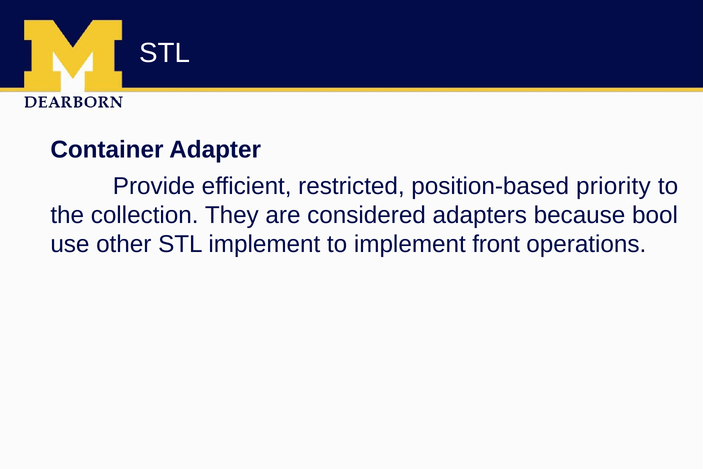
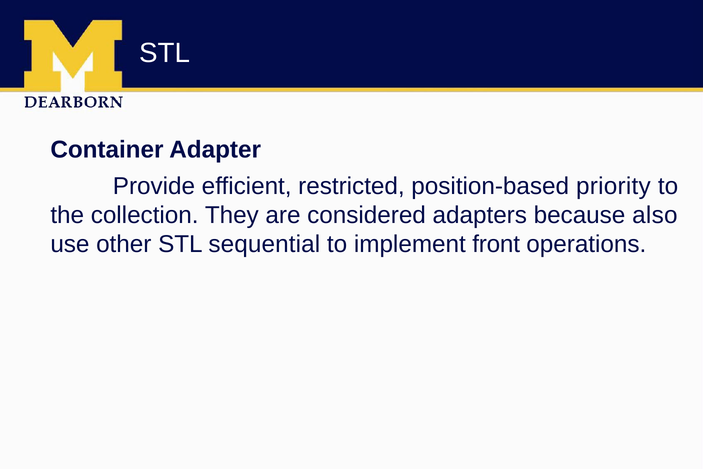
bool: bool -> also
STL implement: implement -> sequential
